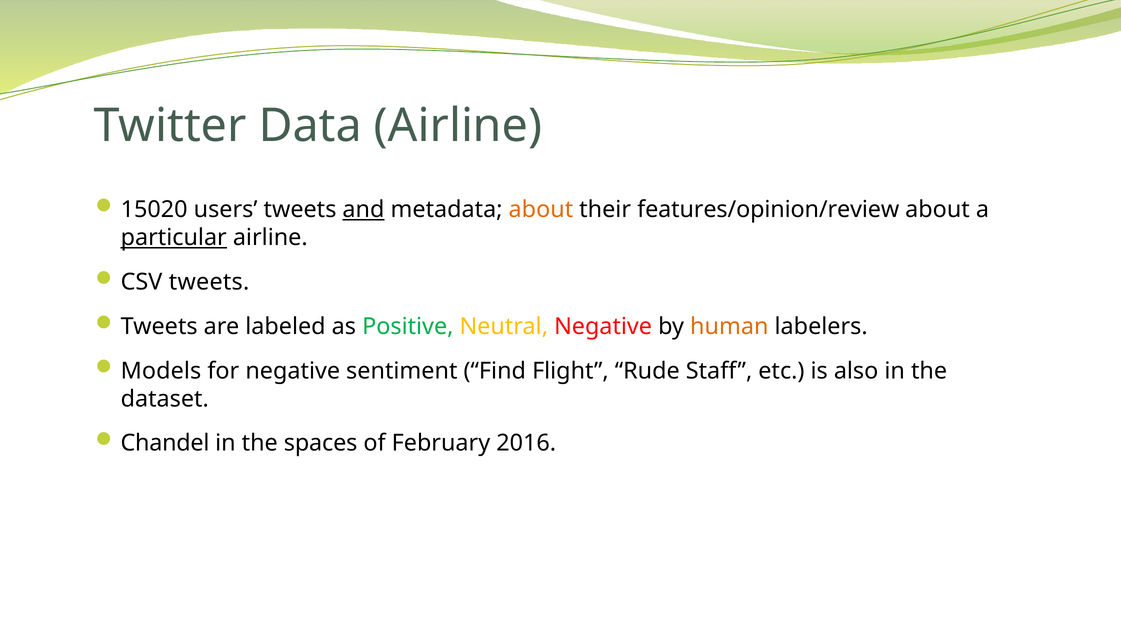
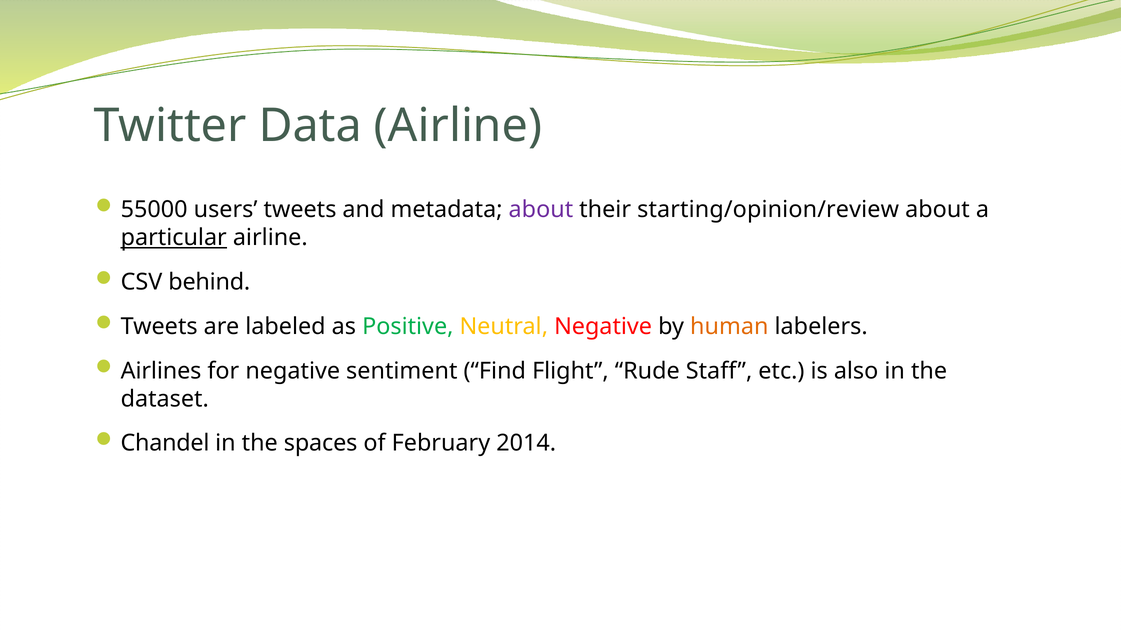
15020: 15020 -> 55000
and underline: present -> none
about at (541, 210) colour: orange -> purple
features/opinion/review: features/opinion/review -> starting/opinion/review
CSV tweets: tweets -> behind
Models: Models -> Airlines
2016: 2016 -> 2014
